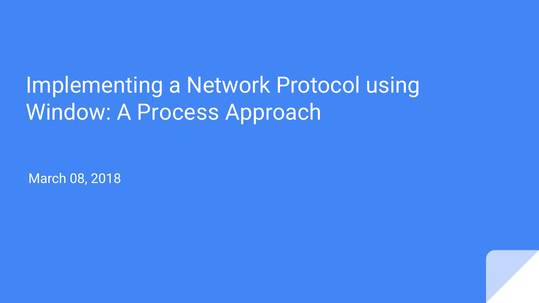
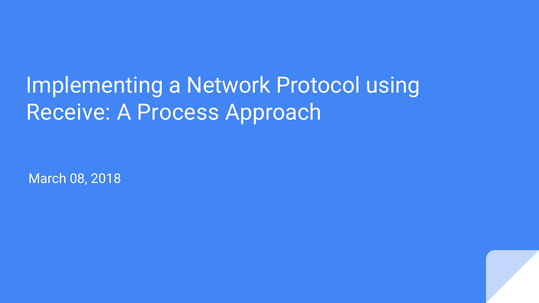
Window: Window -> Receive
